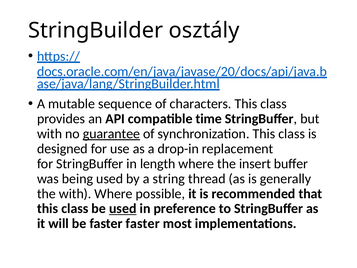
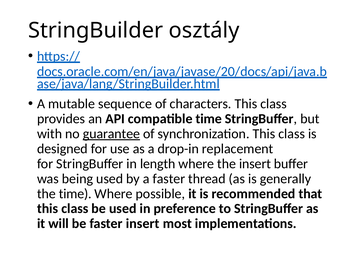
a string: string -> faster
the with: with -> time
used at (123, 208) underline: present -> none
faster faster: faster -> insert
